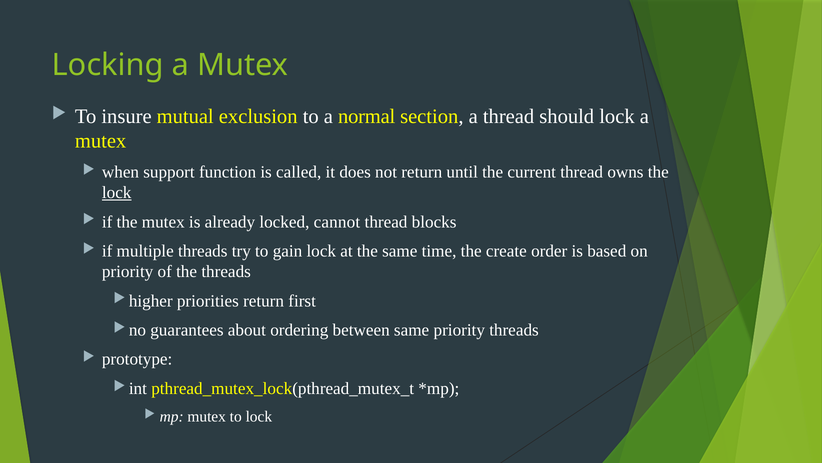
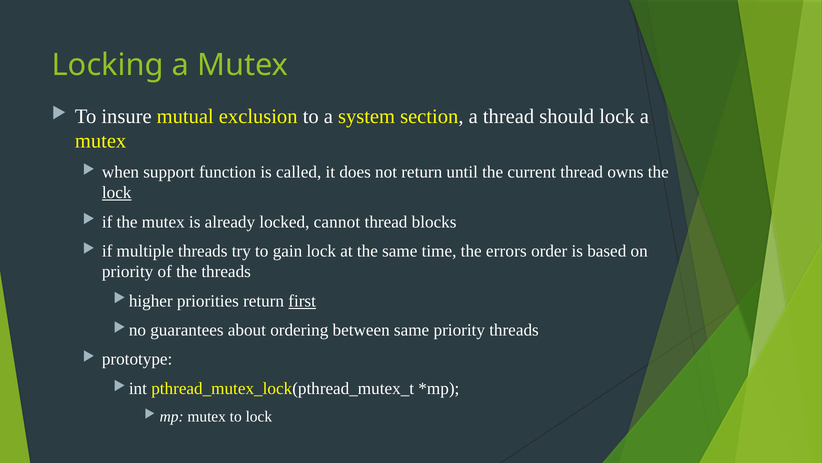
normal: normal -> system
create: create -> errors
first underline: none -> present
